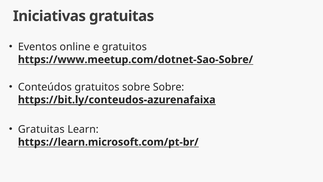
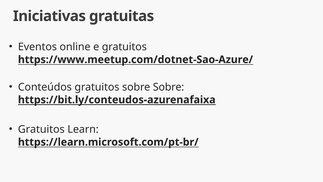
https://www.meetup.com/dotnet-Sao-Sobre/: https://www.meetup.com/dotnet-Sao-Sobre/ -> https://www.meetup.com/dotnet-Sao-Azure/
Gratuitas at (41, 129): Gratuitas -> Gratuitos
